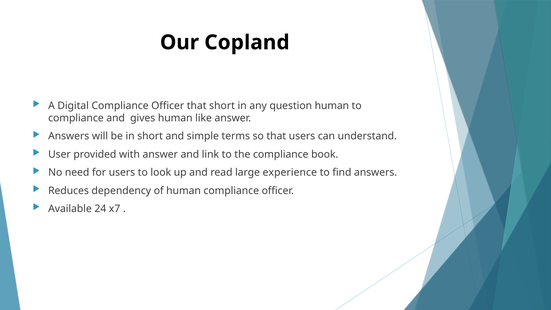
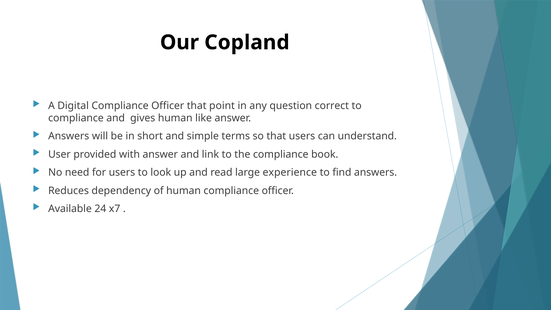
that short: short -> point
question human: human -> correct
